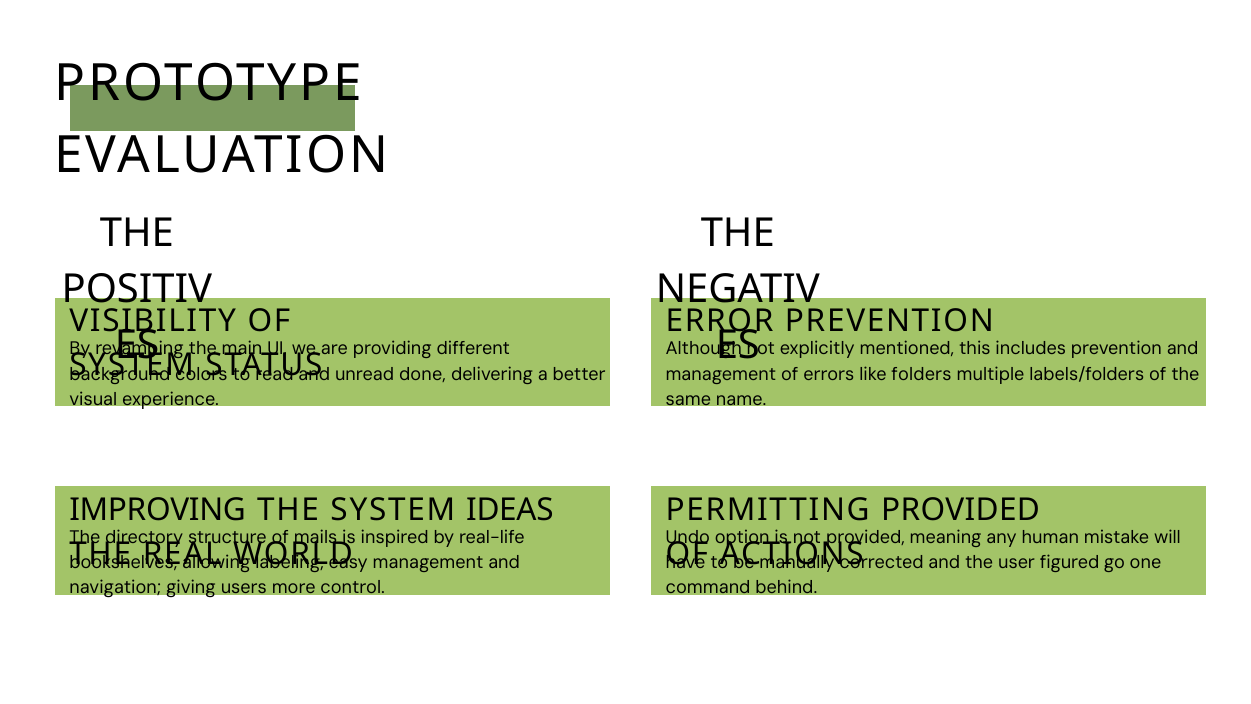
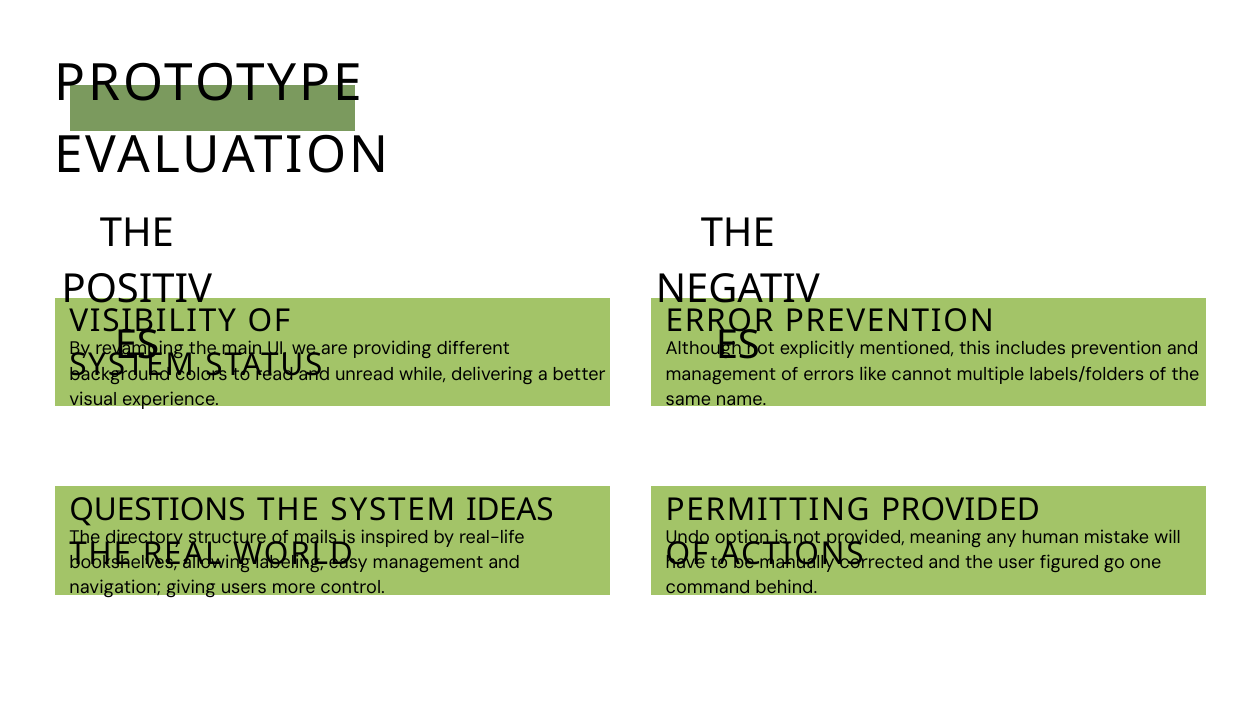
done: done -> while
folders: folders -> cannot
IMPROVING: IMPROVING -> QUESTIONS
